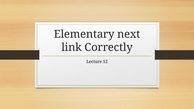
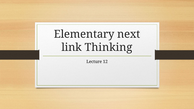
Correctly: Correctly -> Thinking
